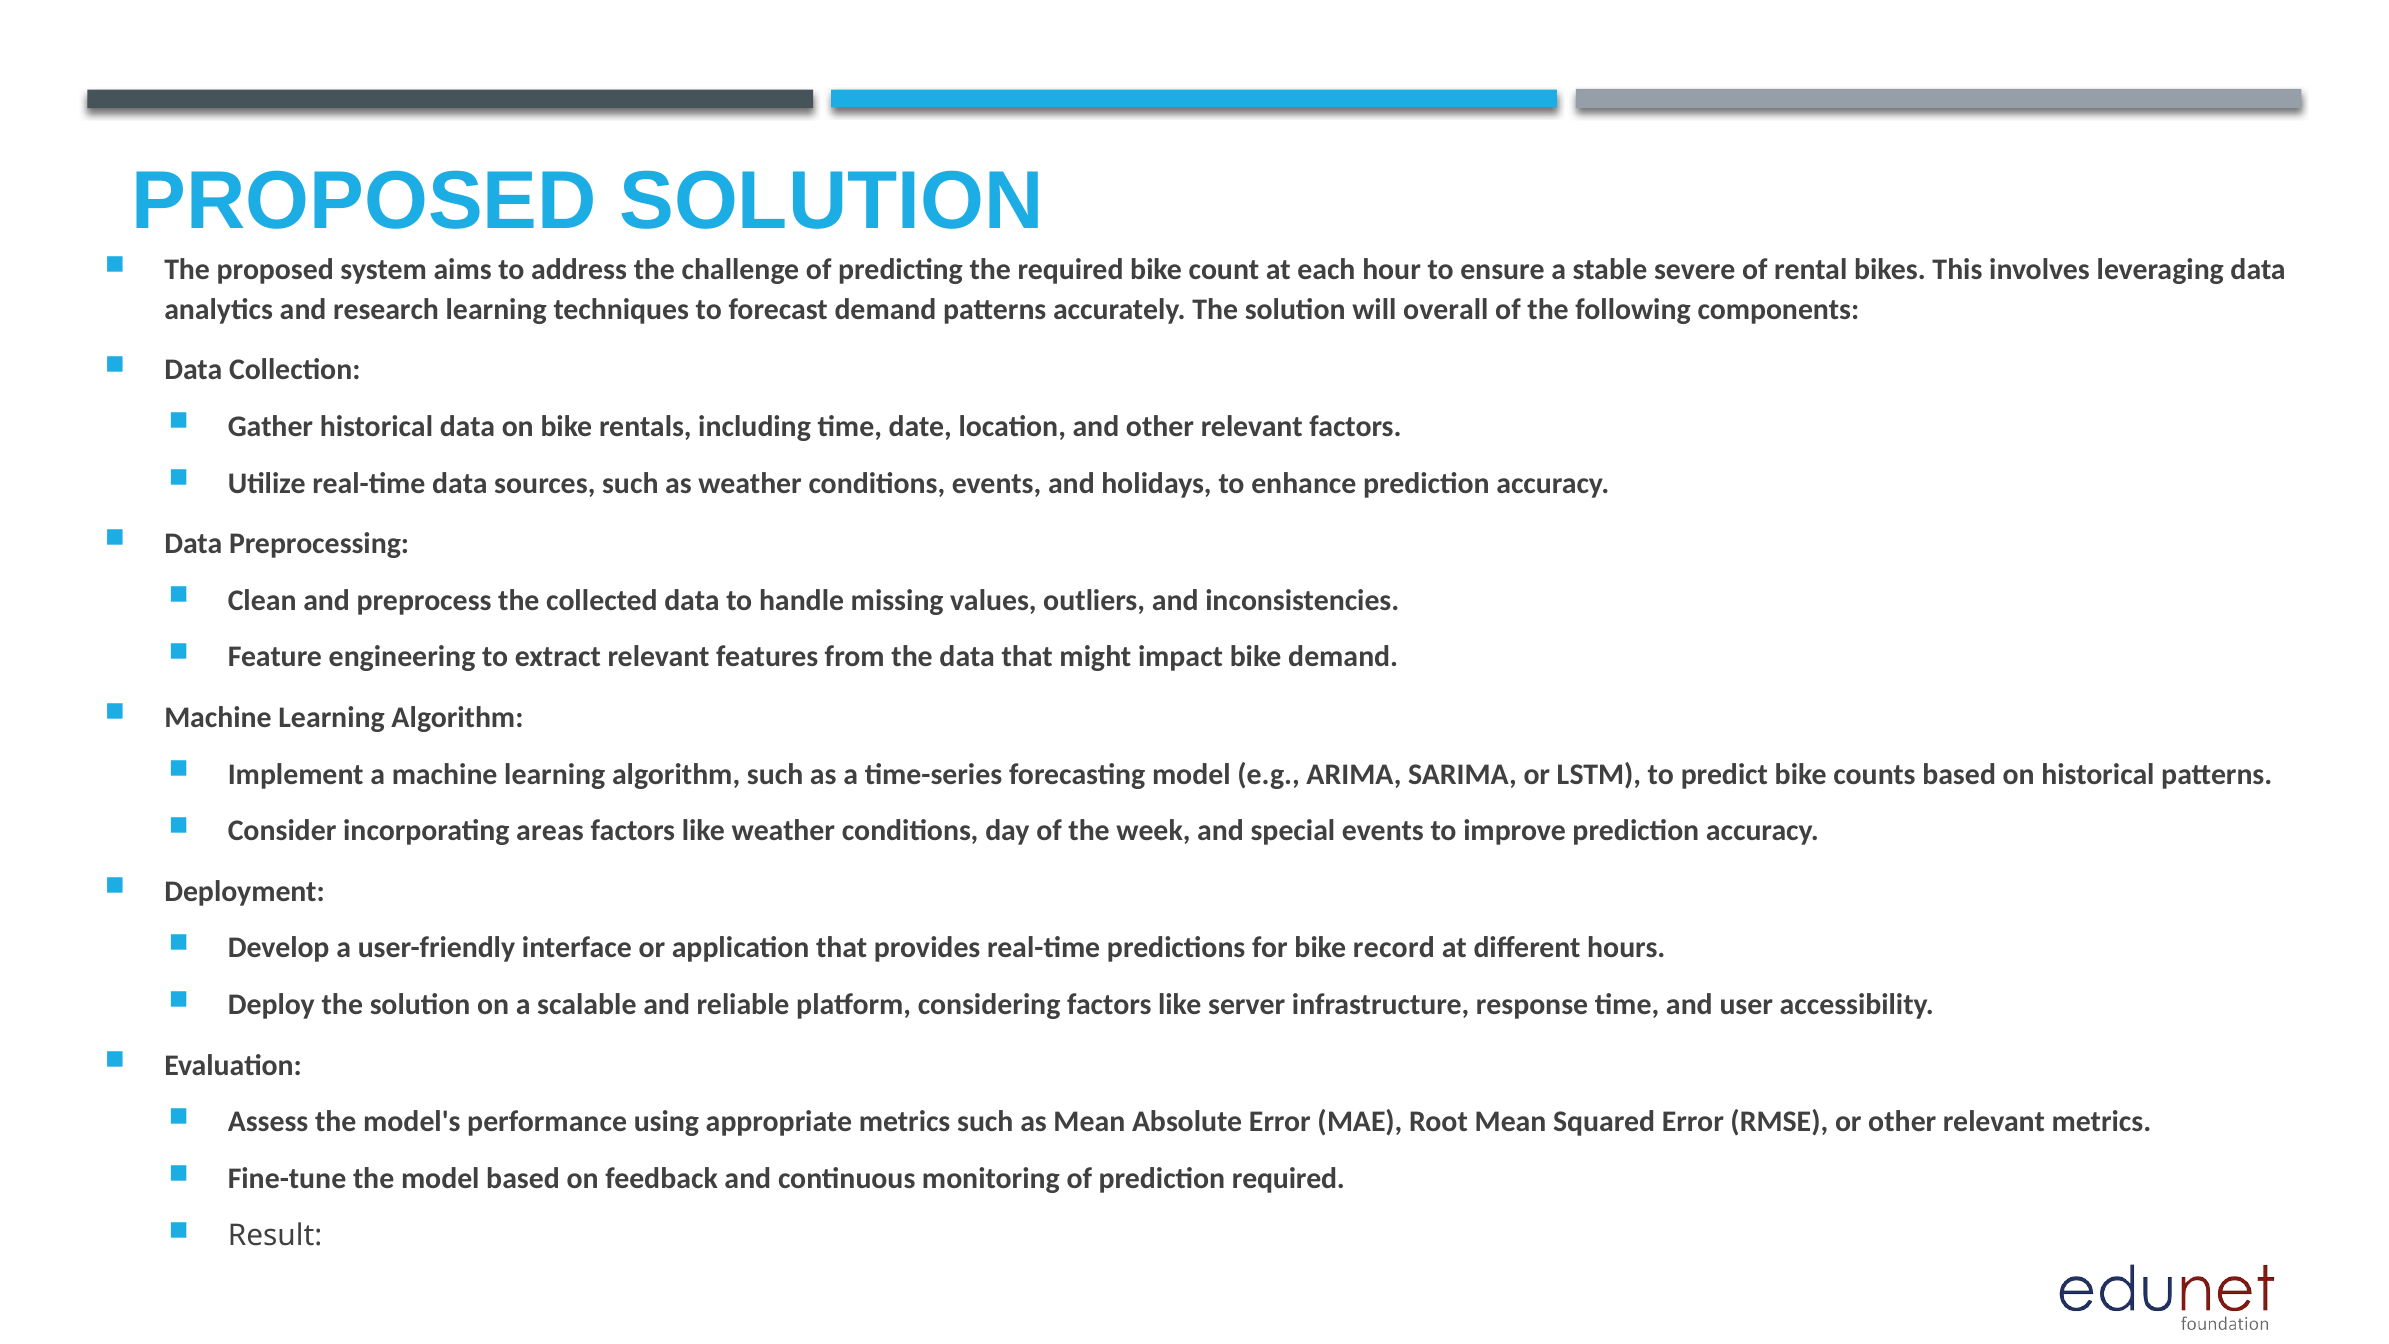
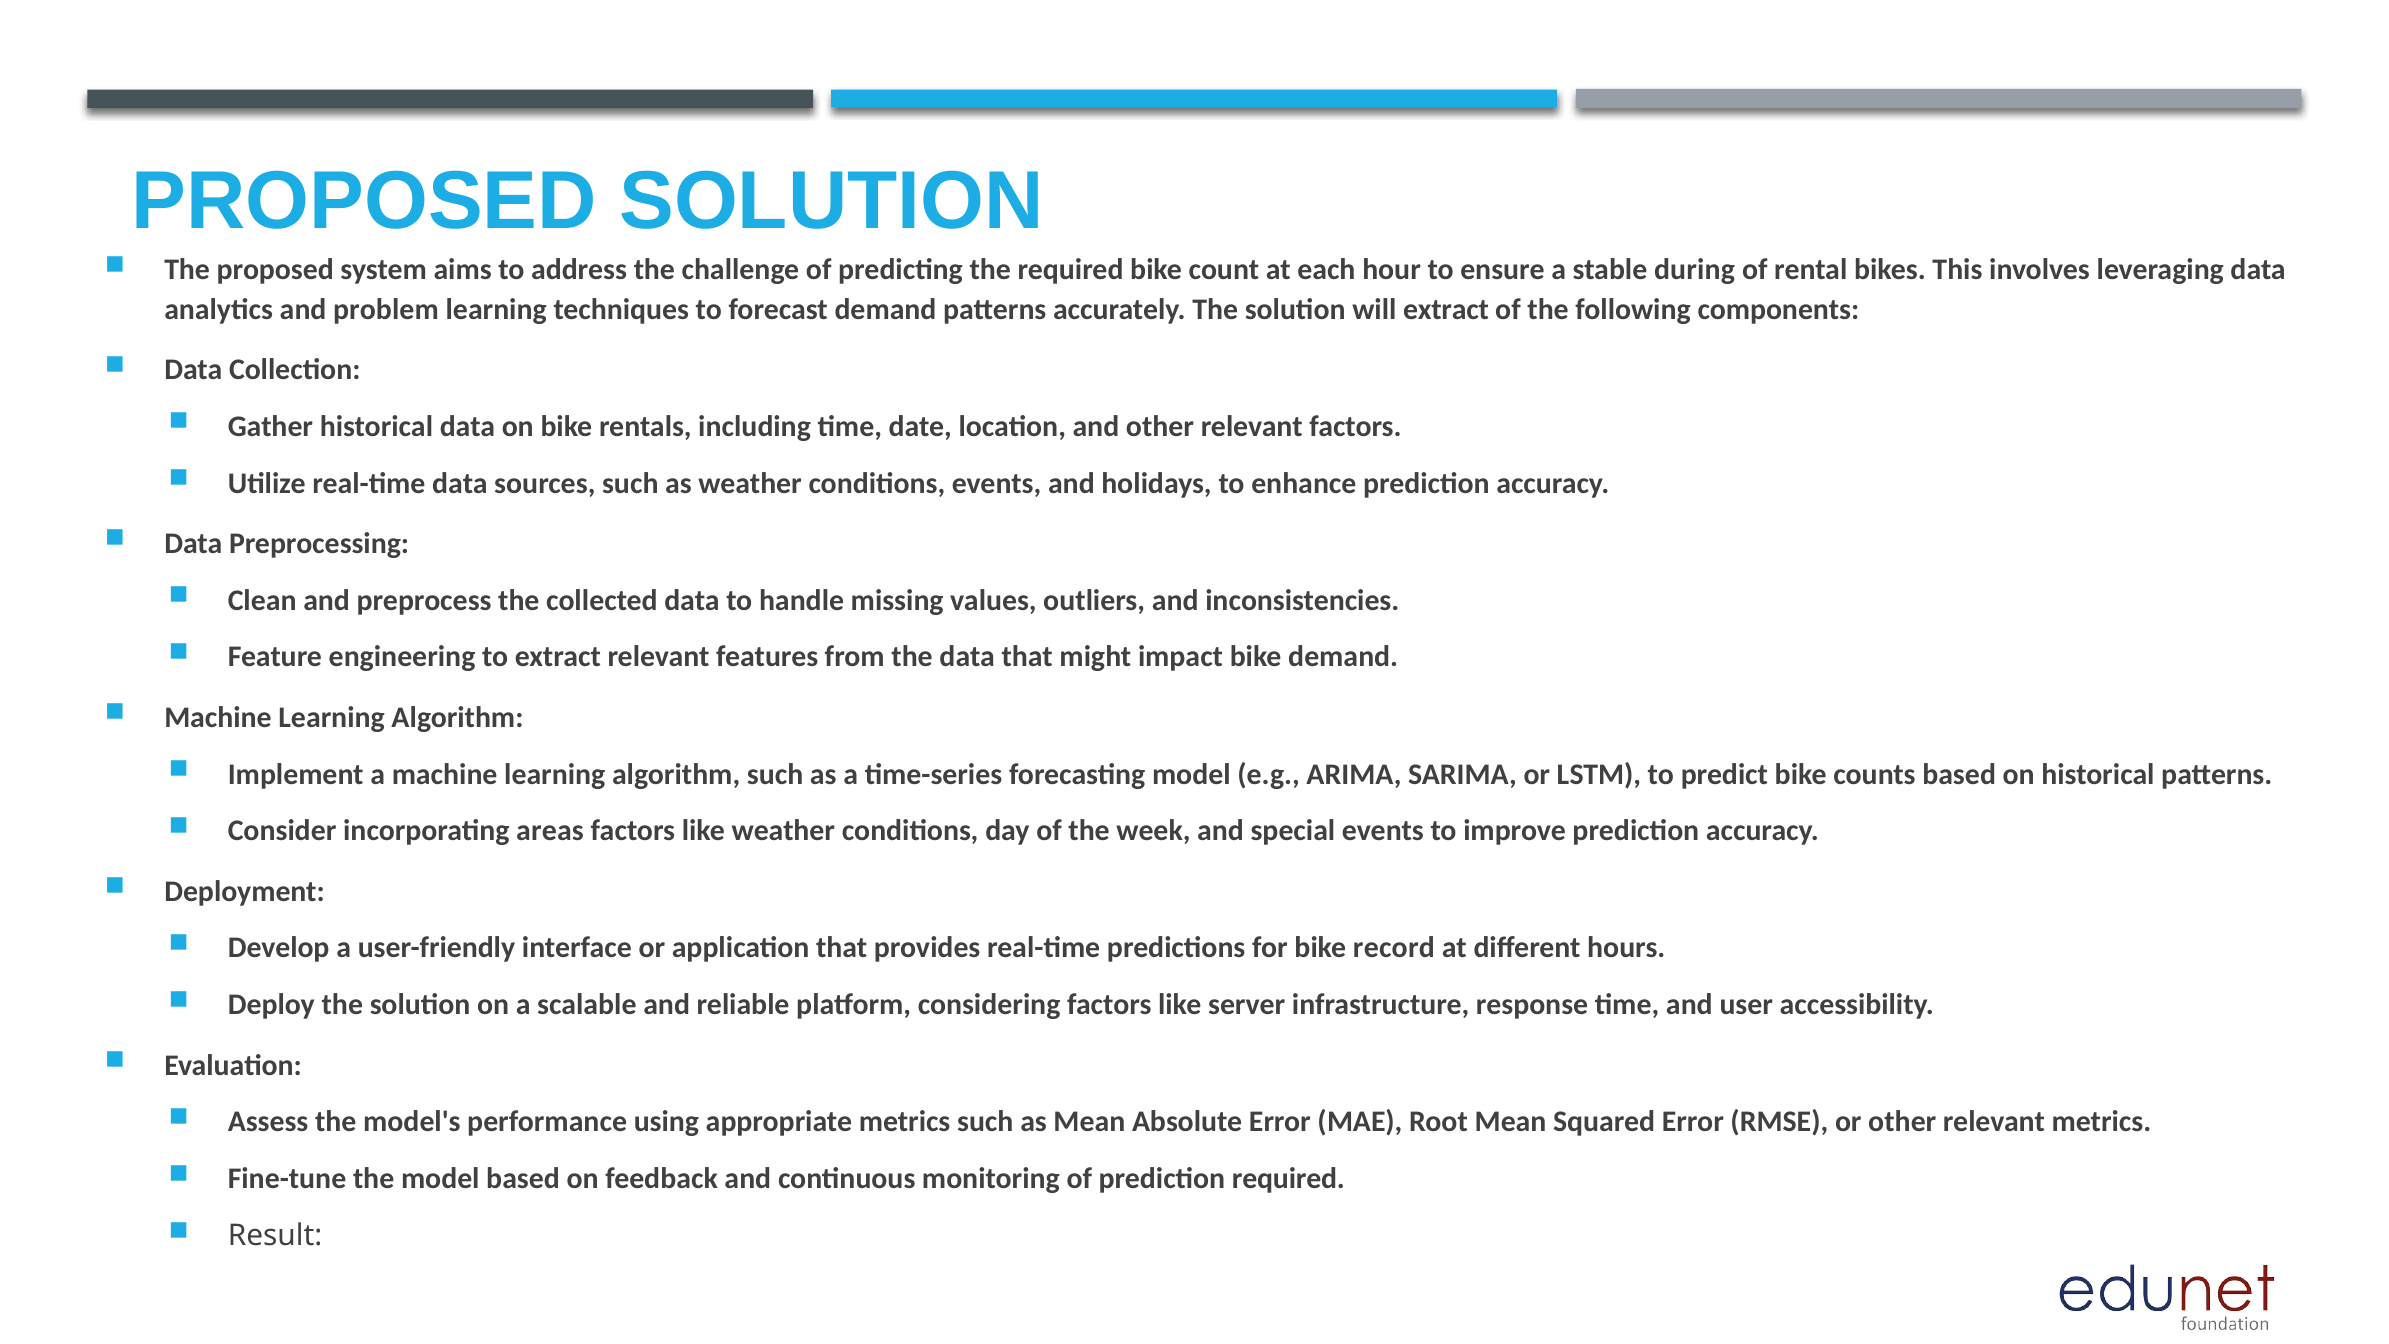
severe: severe -> during
research: research -> problem
will overall: overall -> extract
